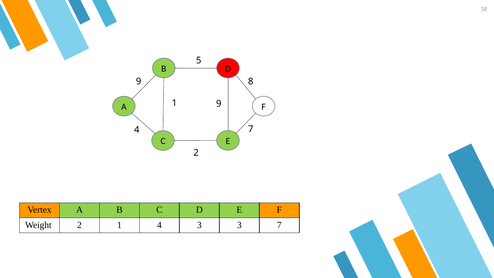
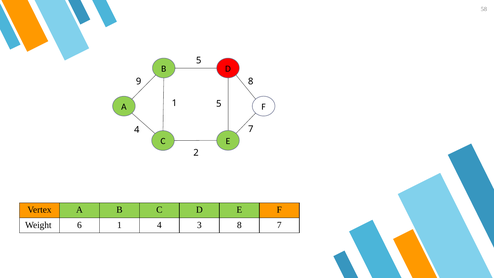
9 at (219, 104): 9 -> 5
Weight 2: 2 -> 6
3 3: 3 -> 8
